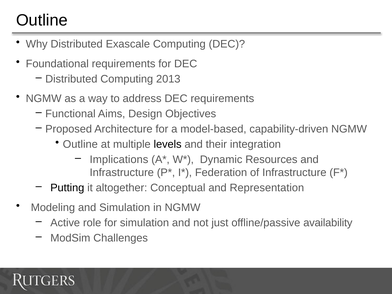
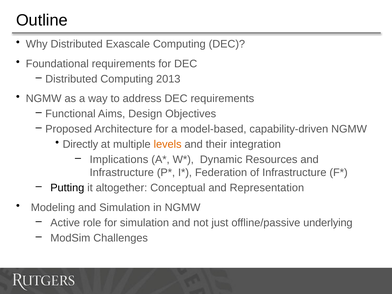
Outline at (80, 144): Outline -> Directly
levels colour: black -> orange
availability: availability -> underlying
